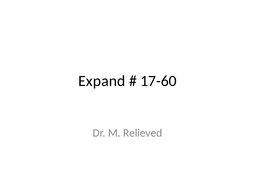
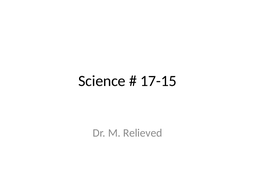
Expand: Expand -> Science
17-60: 17-60 -> 17-15
